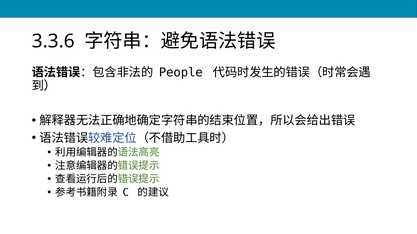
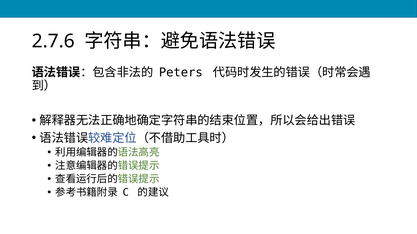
3.3.6: 3.3.6 -> 2.7.6
People: People -> Peters
